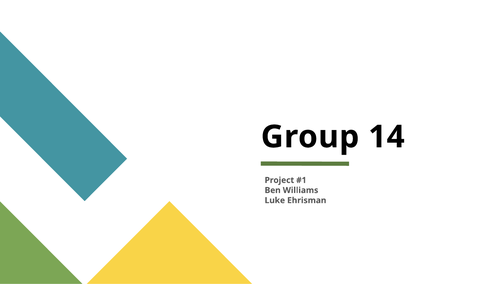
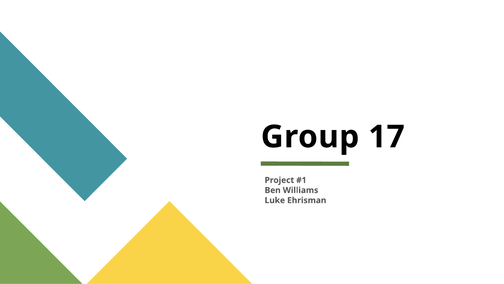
14: 14 -> 17
